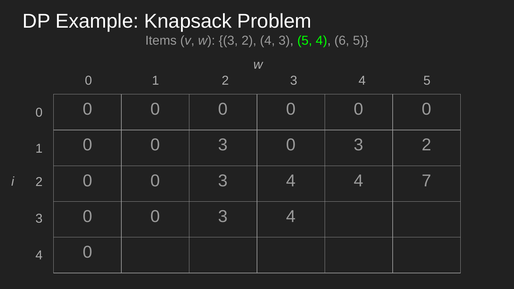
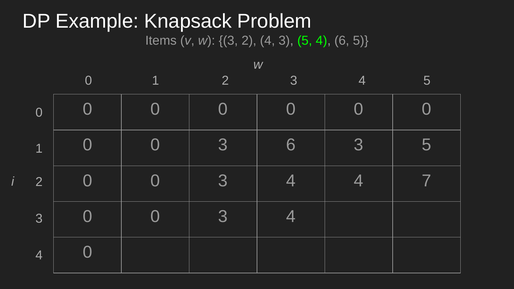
3 0: 0 -> 6
2 at (427, 145): 2 -> 5
